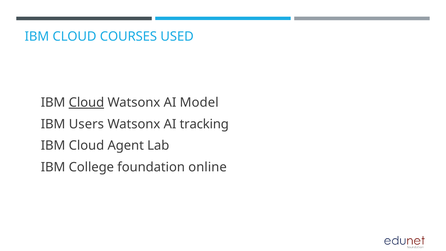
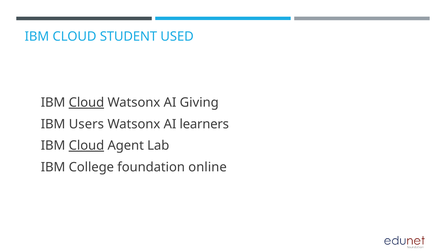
COURSES: COURSES -> STUDENT
Model: Model -> Giving
tracking: tracking -> learners
Cloud at (86, 146) underline: none -> present
